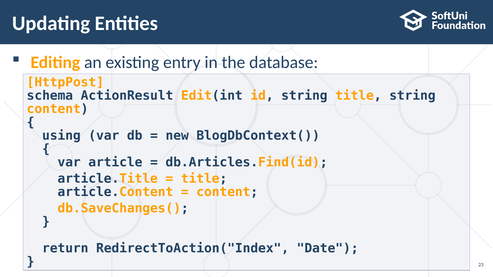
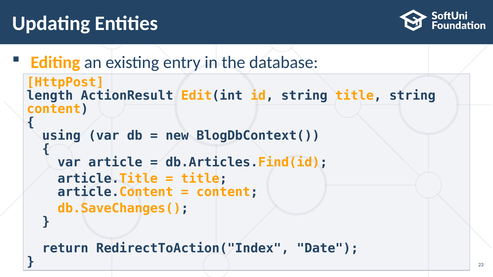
schema: schema -> length
